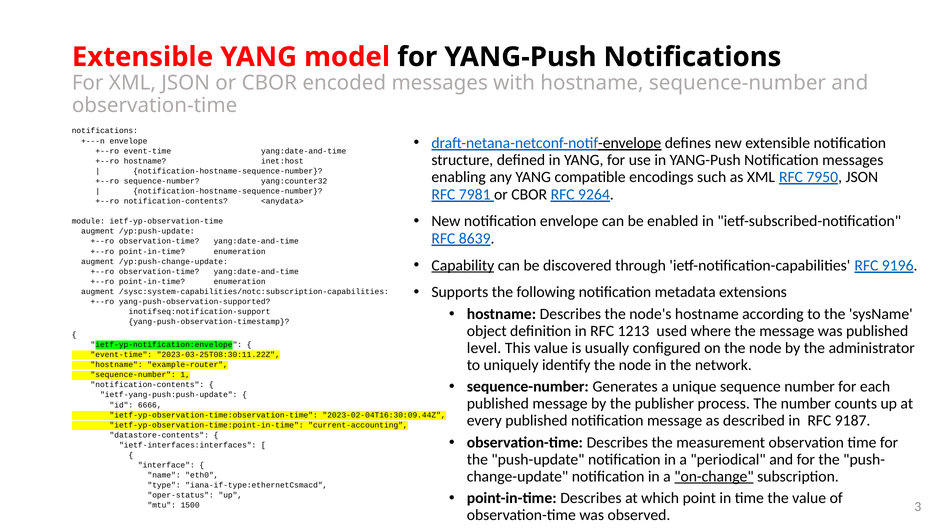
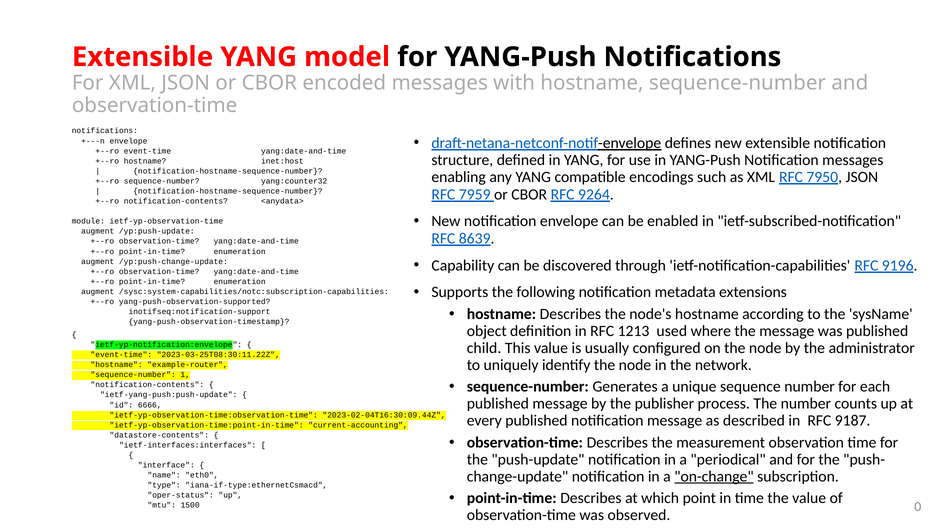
7981: 7981 -> 7959
Capability underline: present -> none
level: level -> child
3: 3 -> 0
